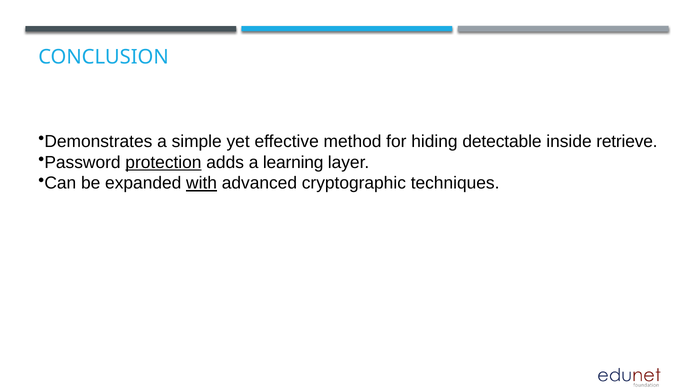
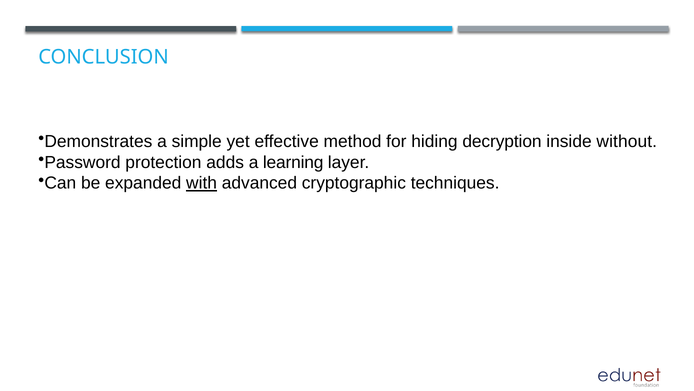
detectable: detectable -> decryption
retrieve: retrieve -> without
protection underline: present -> none
